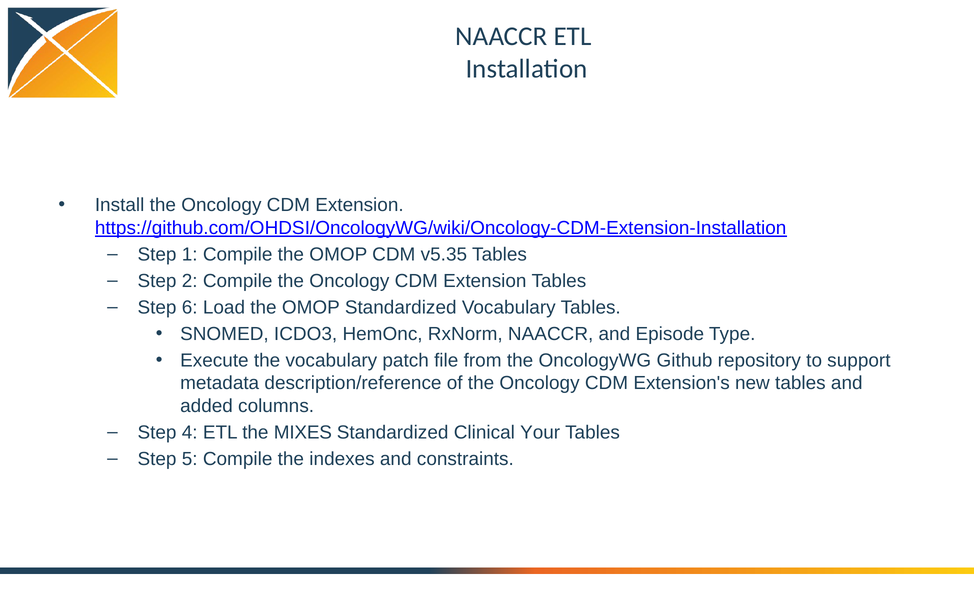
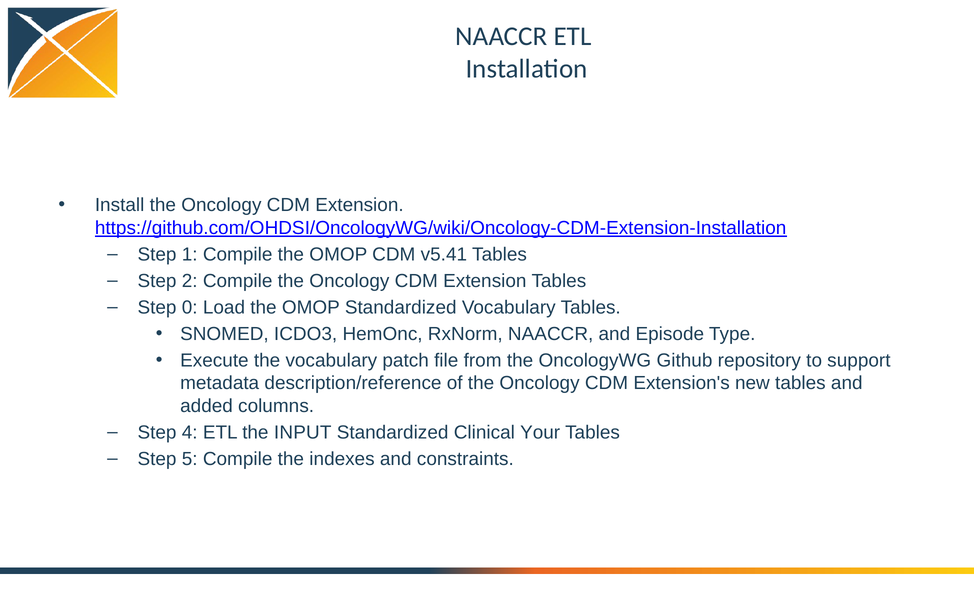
v5.35: v5.35 -> v5.41
6: 6 -> 0
MIXES: MIXES -> INPUT
